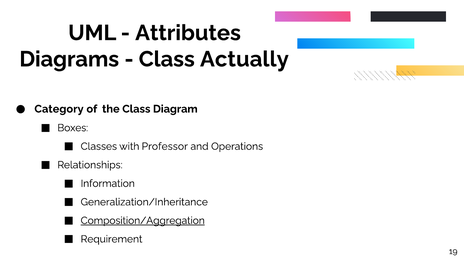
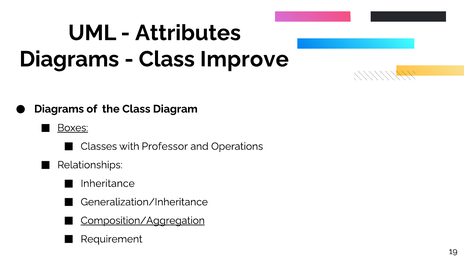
Actually: Actually -> Improve
Category at (59, 109): Category -> Diagrams
Boxes underline: none -> present
Information: Information -> Inheritance
